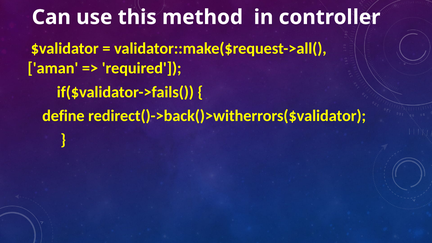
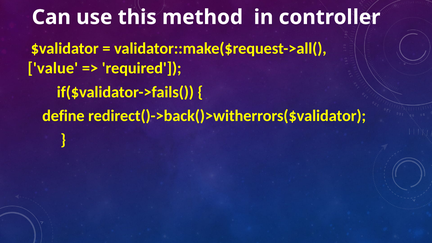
aman: aman -> value
